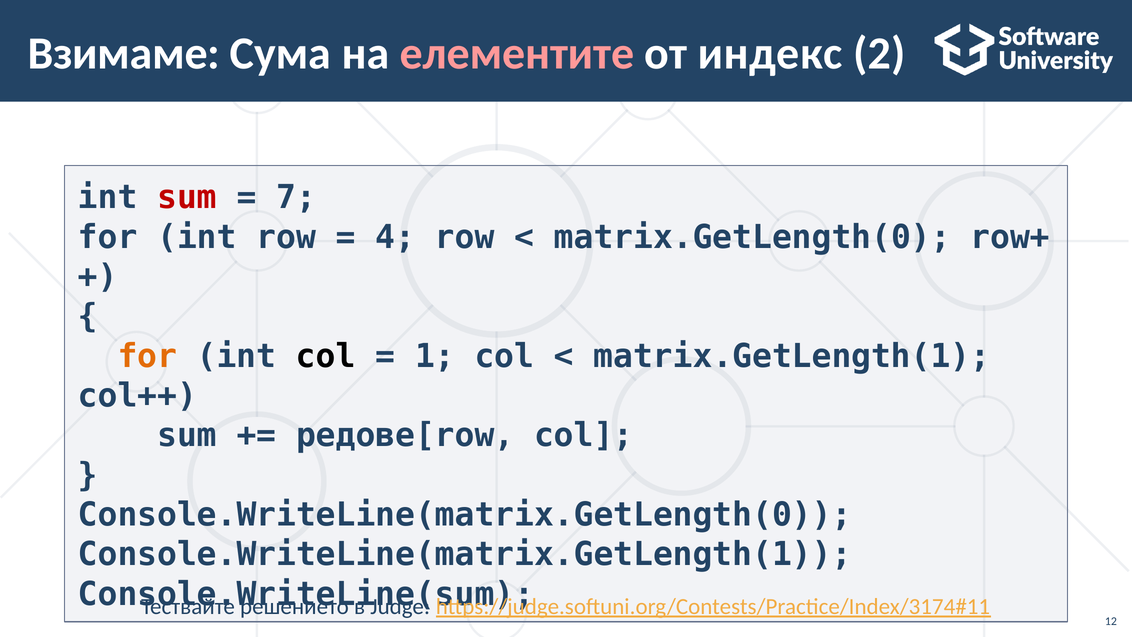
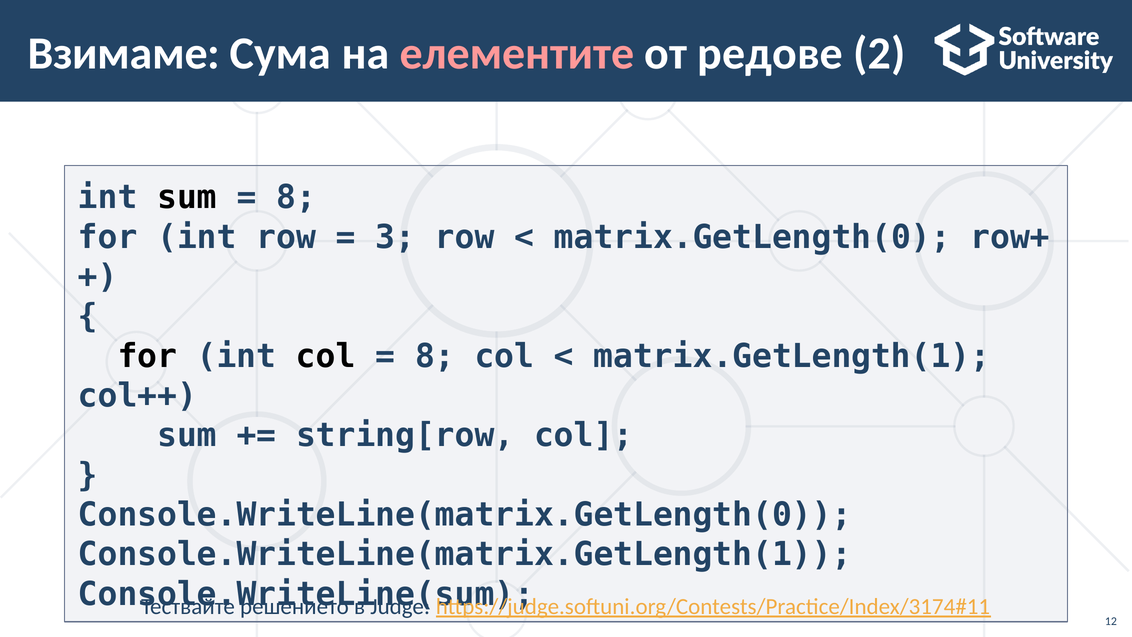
индекс: индекс -> редове
sum at (187, 198) colour: red -> black
7 at (296, 198): 7 -> 8
4: 4 -> 3
for at (147, 356) colour: orange -> black
1 at (435, 356): 1 -> 8
редове[row: редове[row -> string[row
